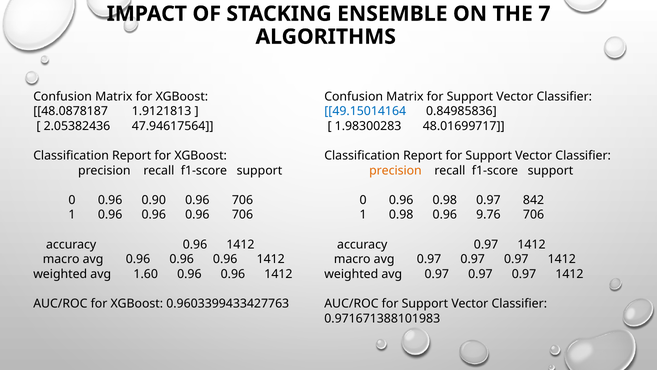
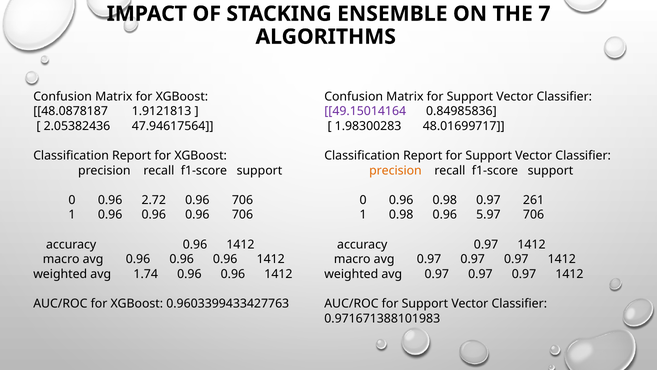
49.15014164 colour: blue -> purple
0.90: 0.90 -> 2.72
842: 842 -> 261
9.76: 9.76 -> 5.97
1.60: 1.60 -> 1.74
